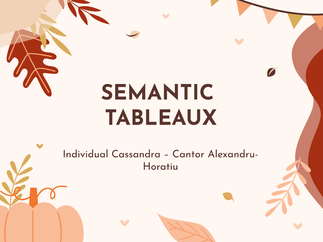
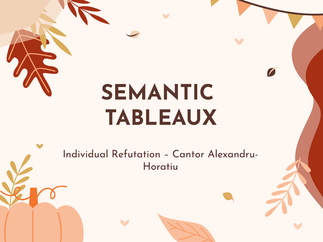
Cassandra: Cassandra -> Refutation
